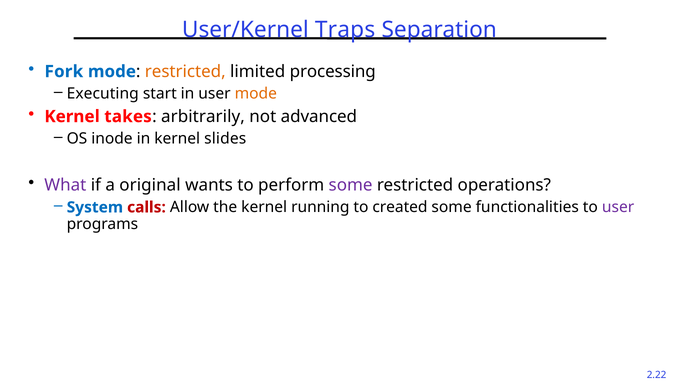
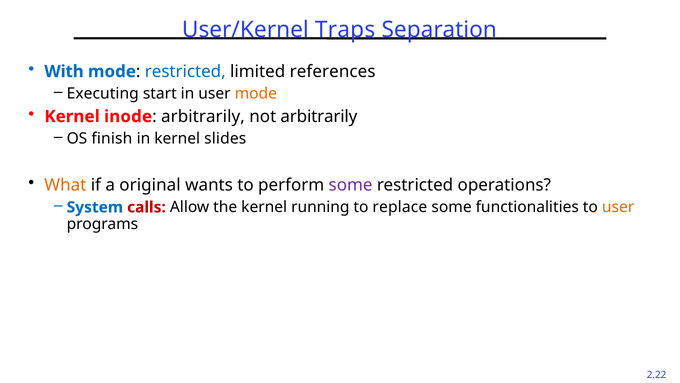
Fork: Fork -> With
restricted at (185, 71) colour: orange -> blue
processing: processing -> references
takes: takes -> inode
not advanced: advanced -> arbitrarily
inode: inode -> finish
What colour: purple -> orange
created: created -> replace
user at (618, 207) colour: purple -> orange
